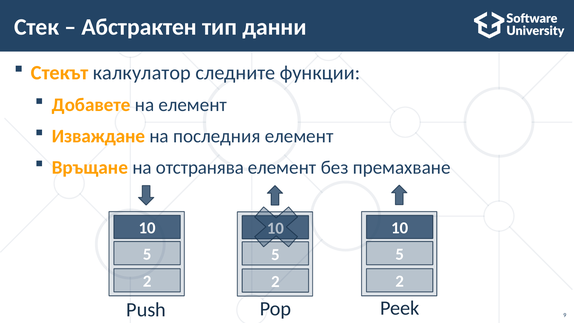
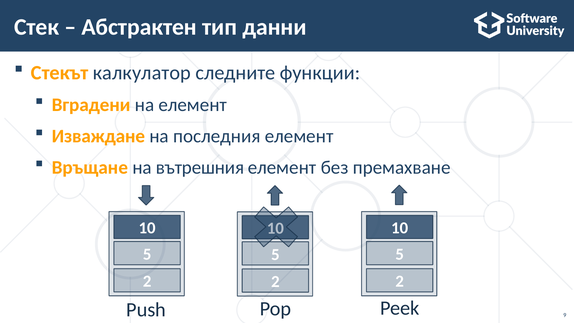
Добавете: Добавете -> Вградени
отстранява: отстранява -> вътрешния
